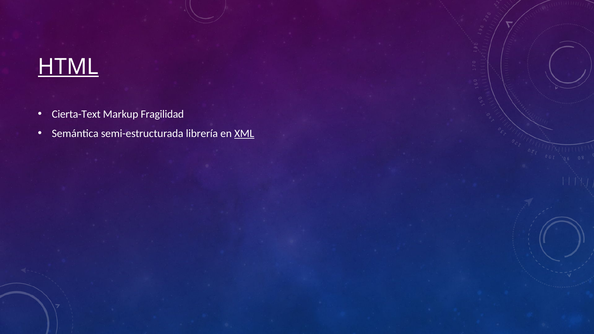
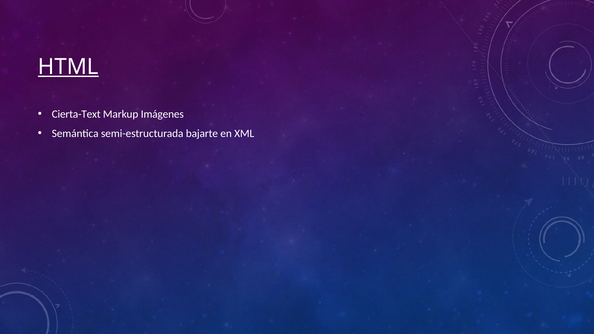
Fragilidad: Fragilidad -> Imágenes
librería: librería -> bajarte
XML underline: present -> none
